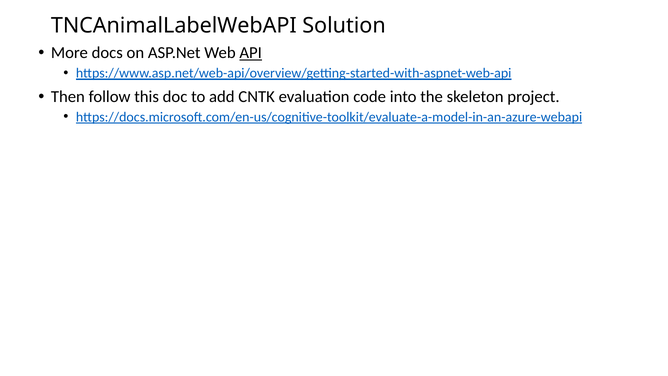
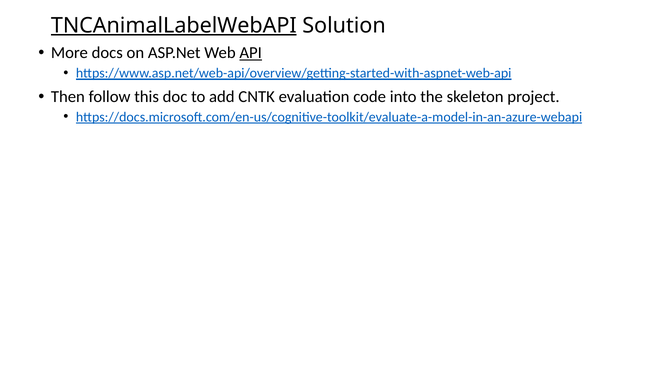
TNCAnimalLabelWebAPI underline: none -> present
